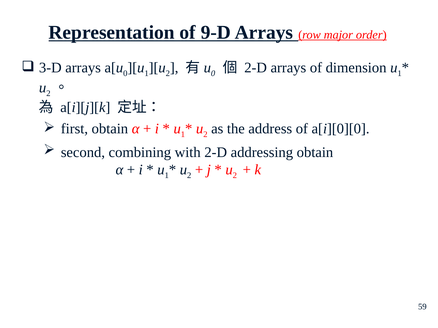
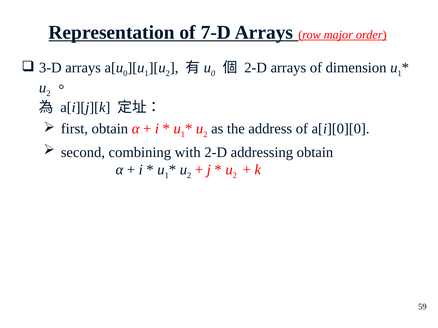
9-D: 9-D -> 7-D
